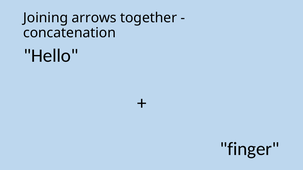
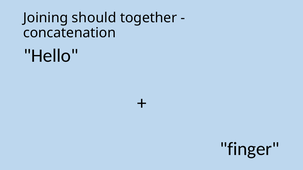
arrows: arrows -> should
